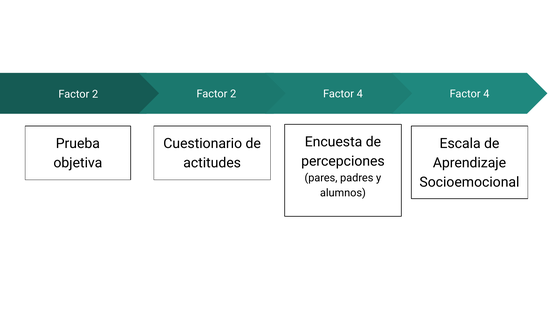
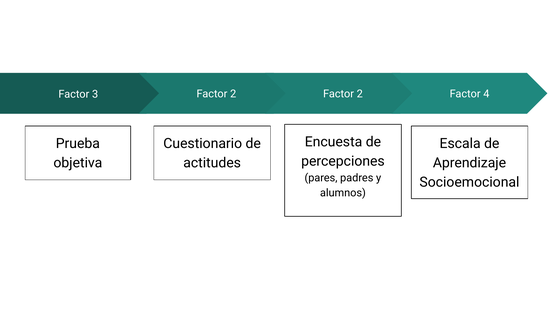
2 at (95, 94): 2 -> 3
4 at (360, 94): 4 -> 2
